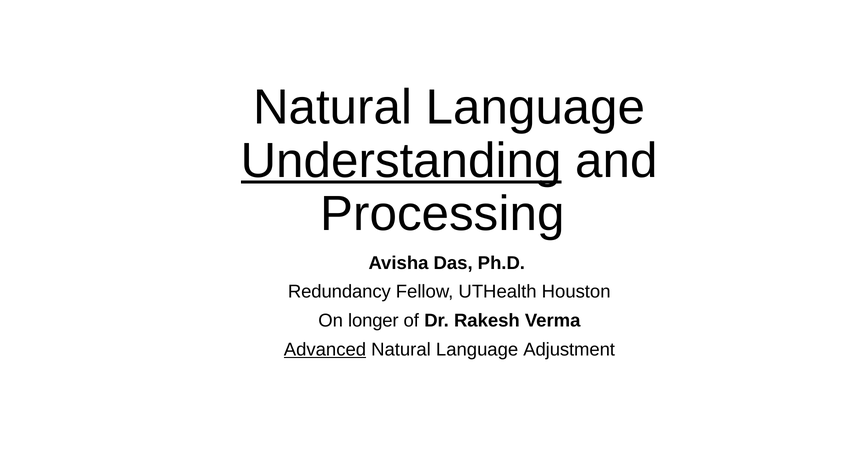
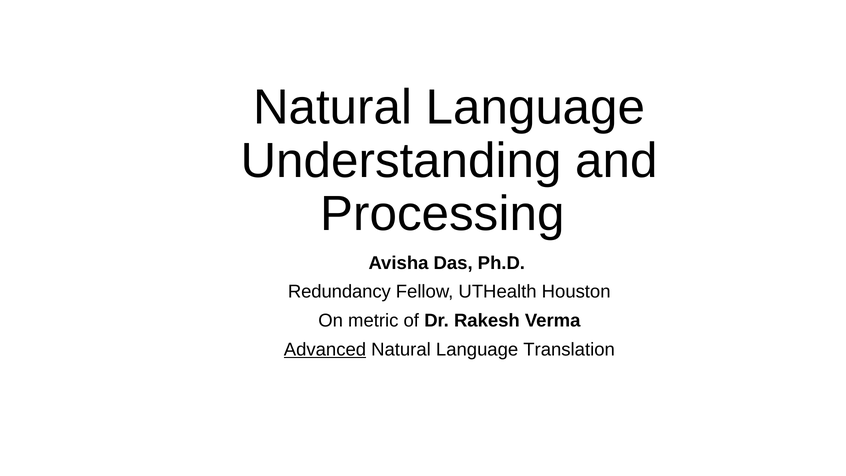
Understanding underline: present -> none
longer: longer -> metric
Adjustment: Adjustment -> Translation
